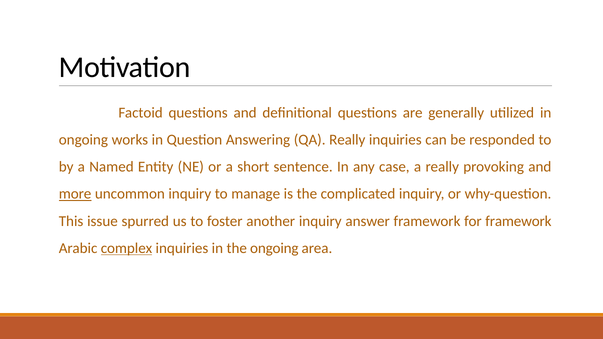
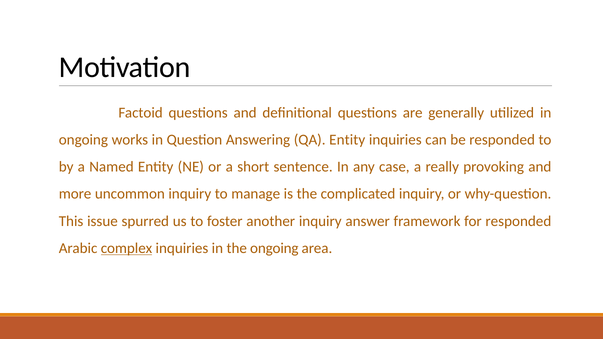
QA Really: Really -> Entity
more underline: present -> none
for framework: framework -> responded
